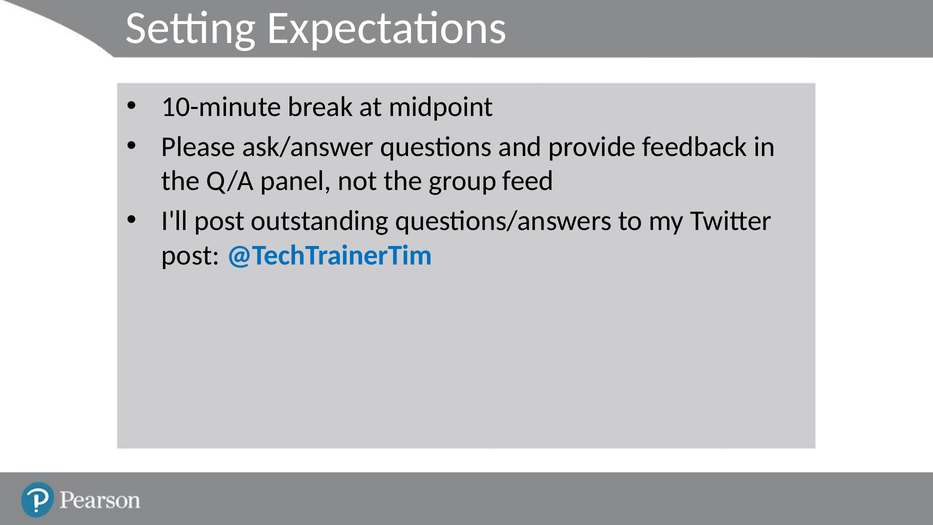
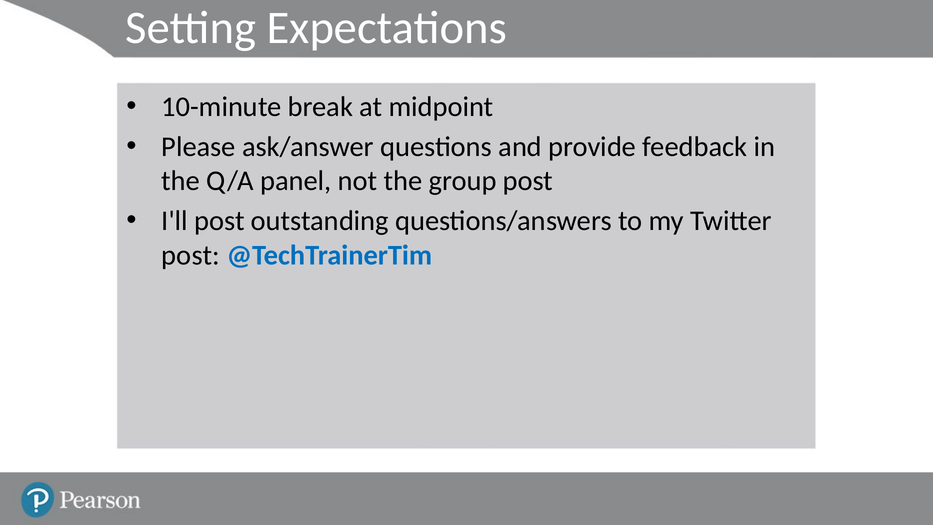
group feed: feed -> post
